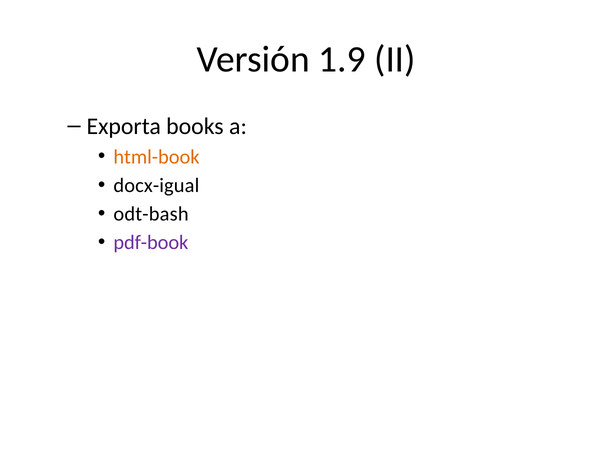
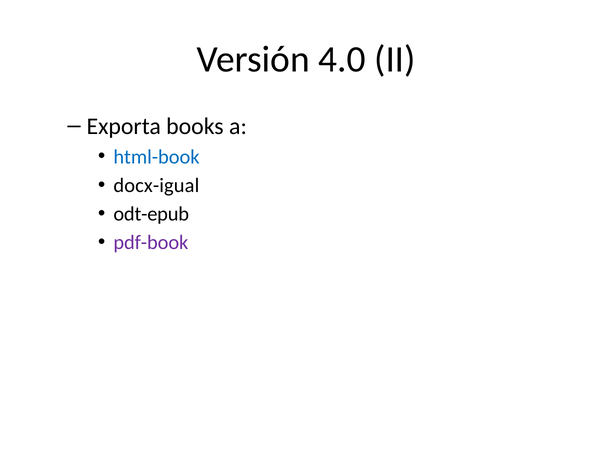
1.9: 1.9 -> 4.0
html-book colour: orange -> blue
odt-bash: odt-bash -> odt-epub
